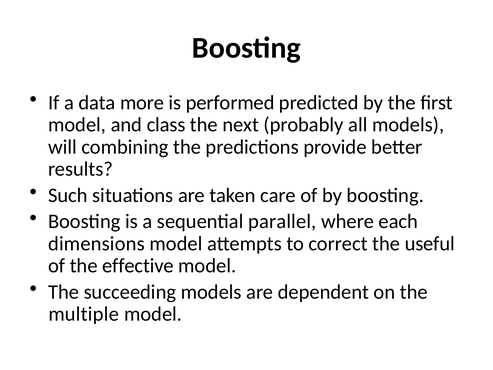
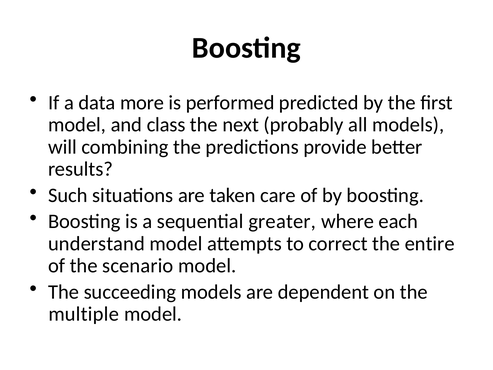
parallel: parallel -> greater
dimensions: dimensions -> understand
useful: useful -> entire
effective: effective -> scenario
